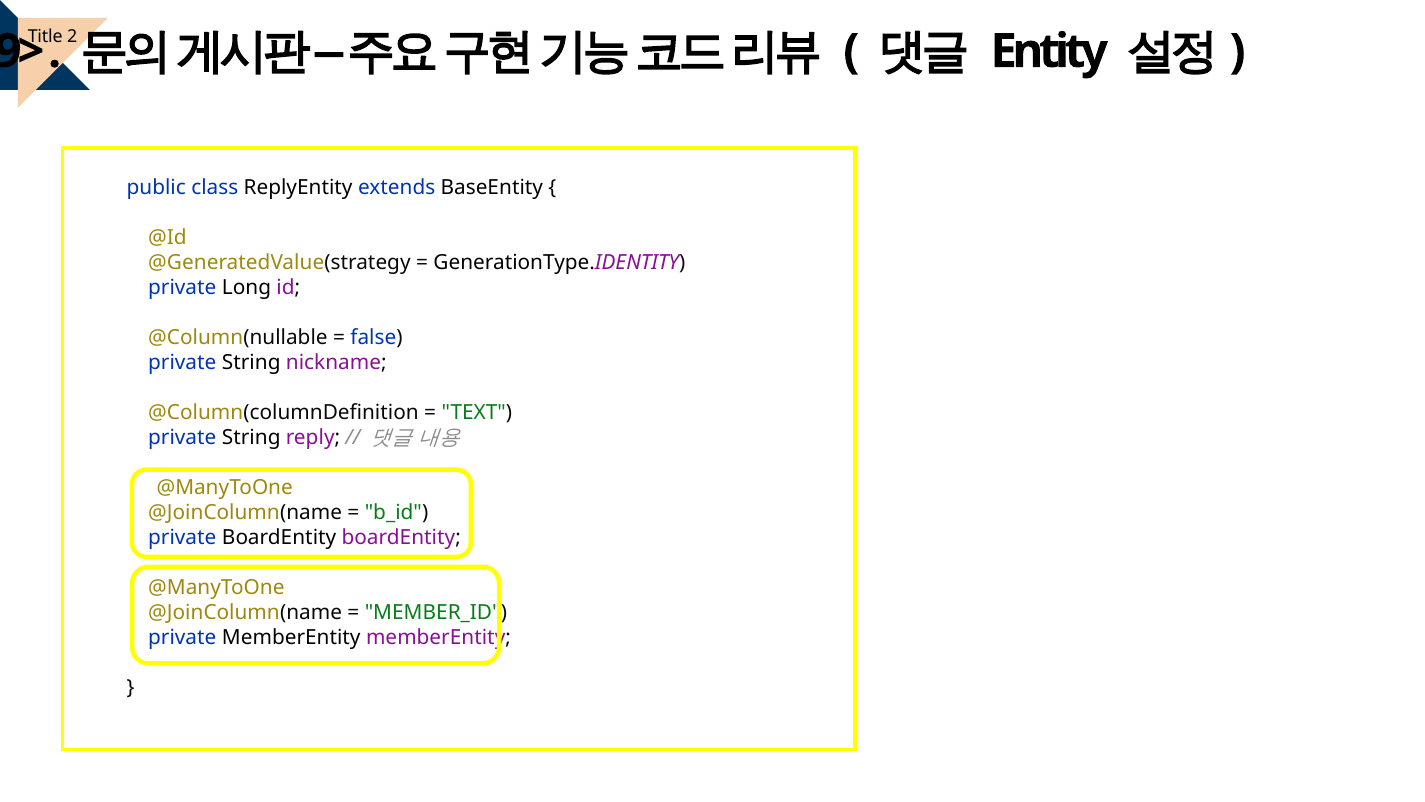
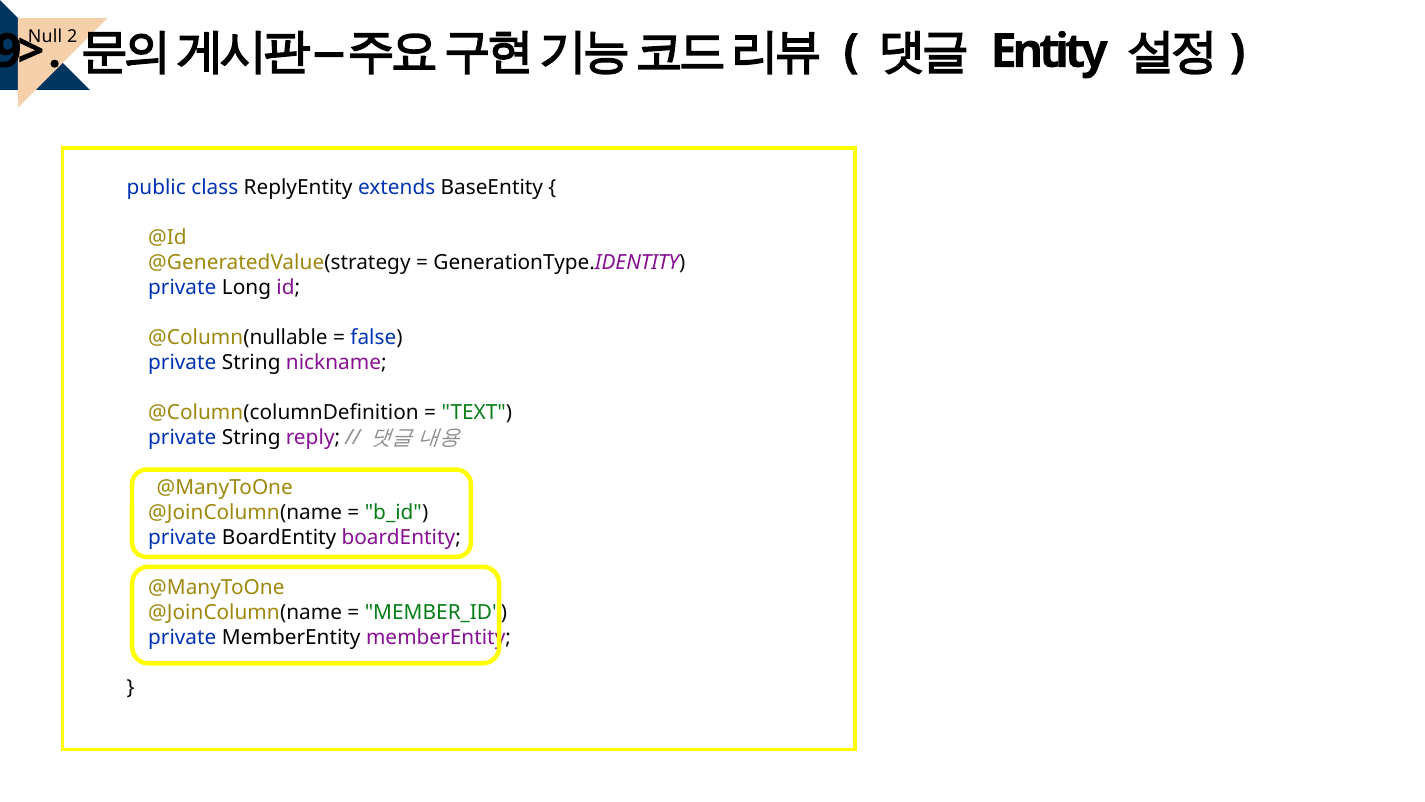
Title: Title -> Null
